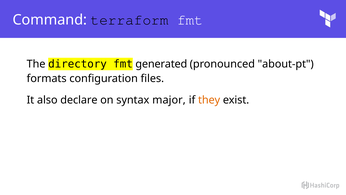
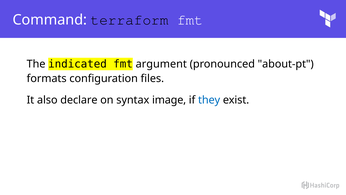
directory: directory -> indicated
generated: generated -> argument
major: major -> image
they colour: orange -> blue
